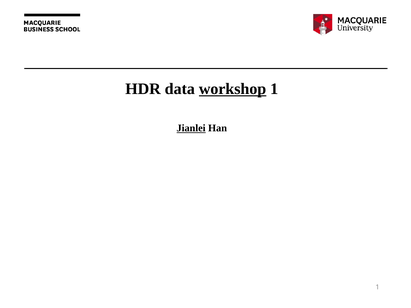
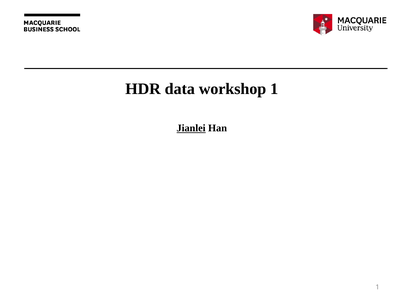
workshop underline: present -> none
